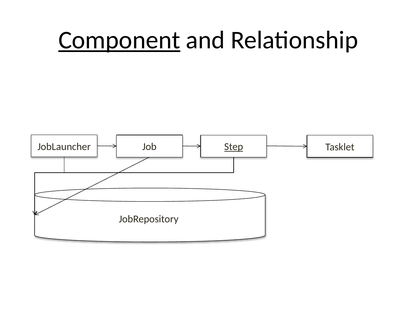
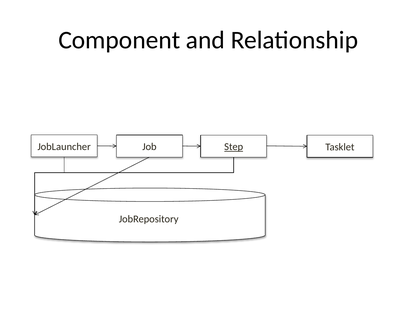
Component underline: present -> none
